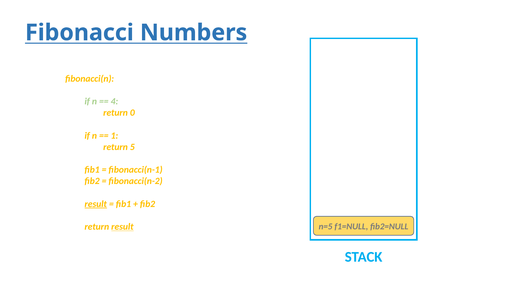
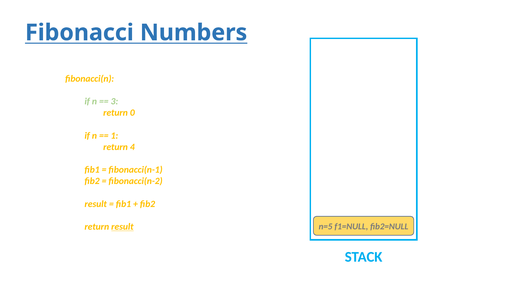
4: 4 -> 3
5: 5 -> 4
result at (96, 204) underline: present -> none
